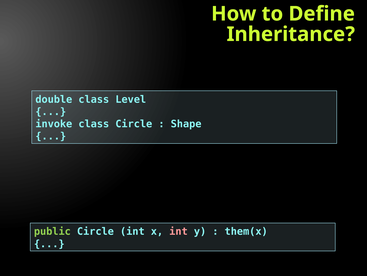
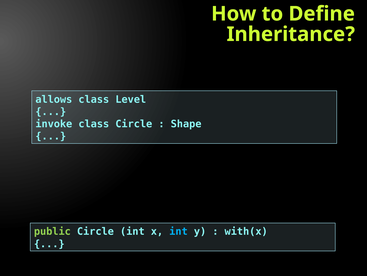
double: double -> allows
int at (178, 231) colour: pink -> light blue
them(x: them(x -> with(x
